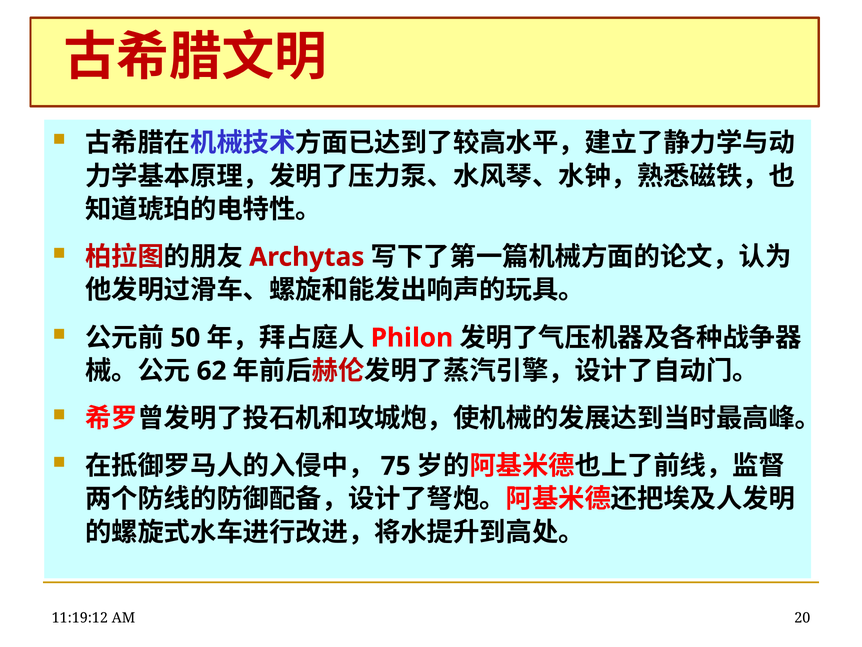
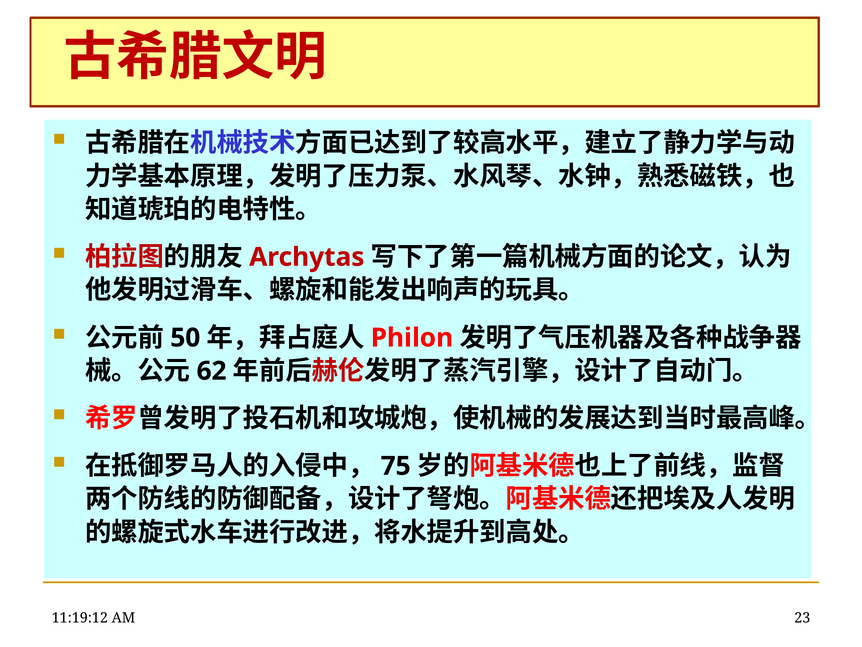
20: 20 -> 23
